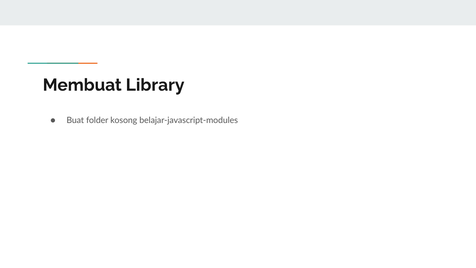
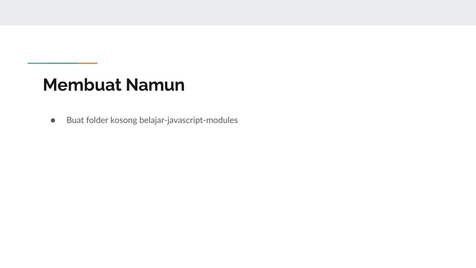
Library: Library -> Namun
